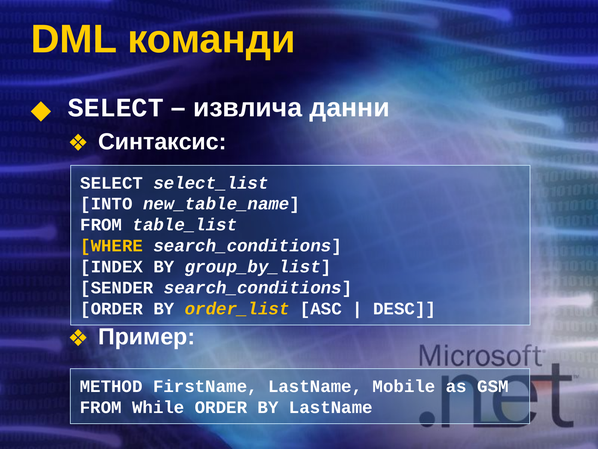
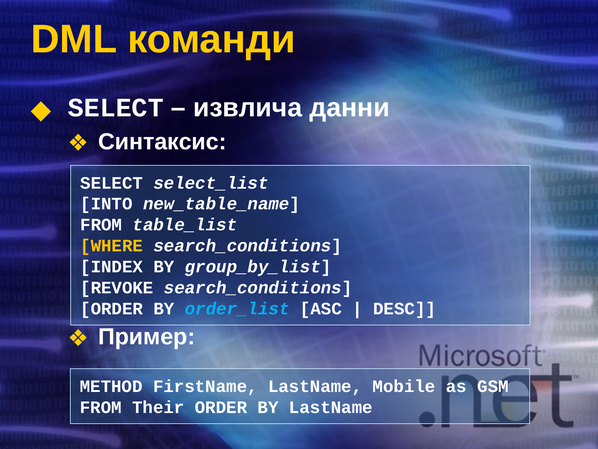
SENDER: SENDER -> REVOKE
order_list colour: yellow -> light blue
While: While -> Their
